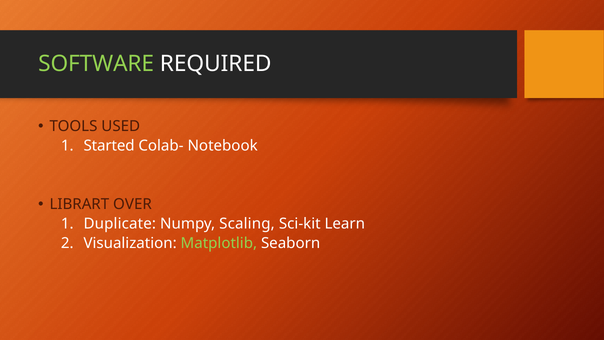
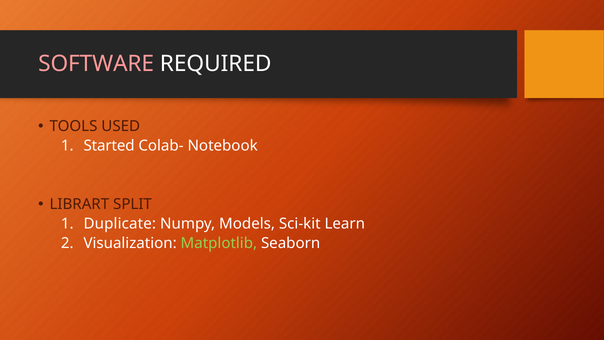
SOFTWARE colour: light green -> pink
OVER: OVER -> SPLIT
Scaling: Scaling -> Models
